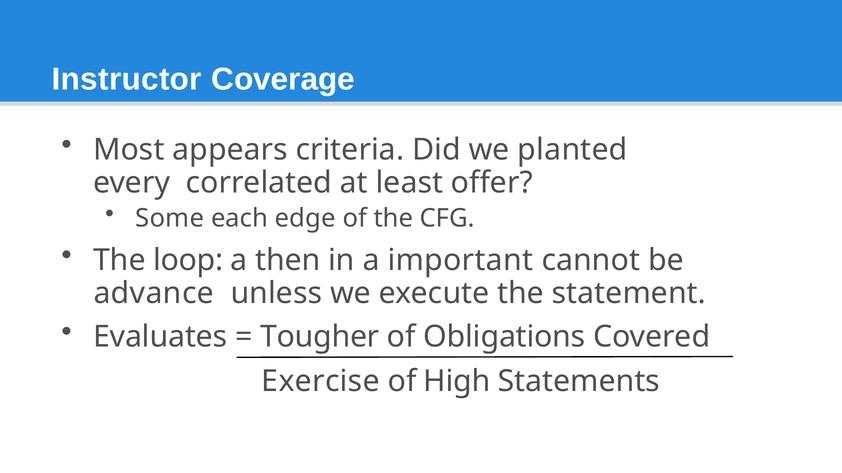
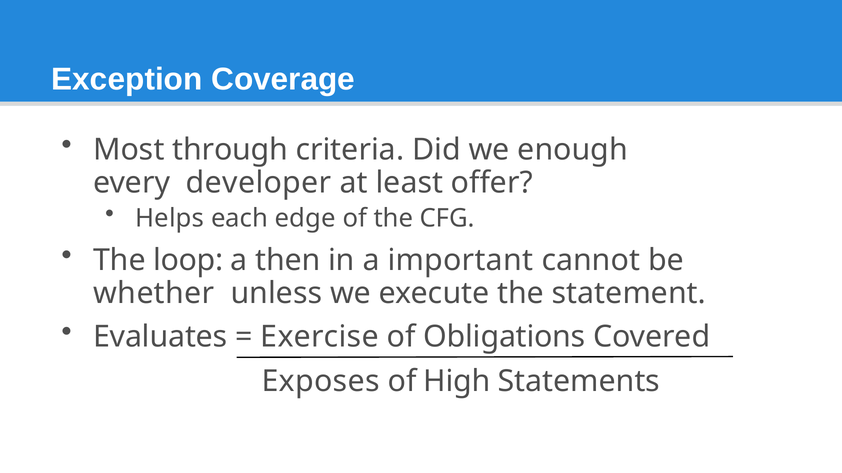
Instructor: Instructor -> Exception
appears: appears -> through
planted: planted -> enough
correlated: correlated -> developer
Some: Some -> Helps
advance: advance -> whether
Tougher: Tougher -> Exercise
Exercise: Exercise -> Exposes
